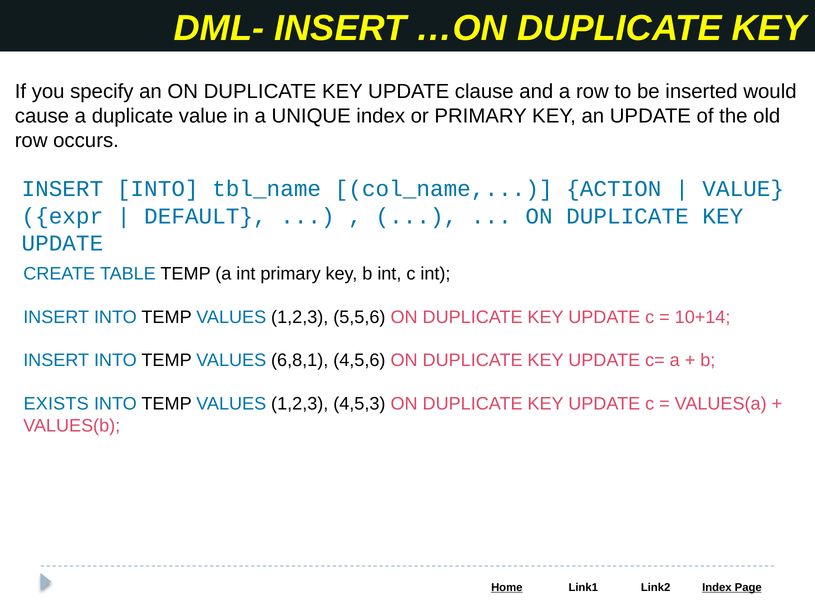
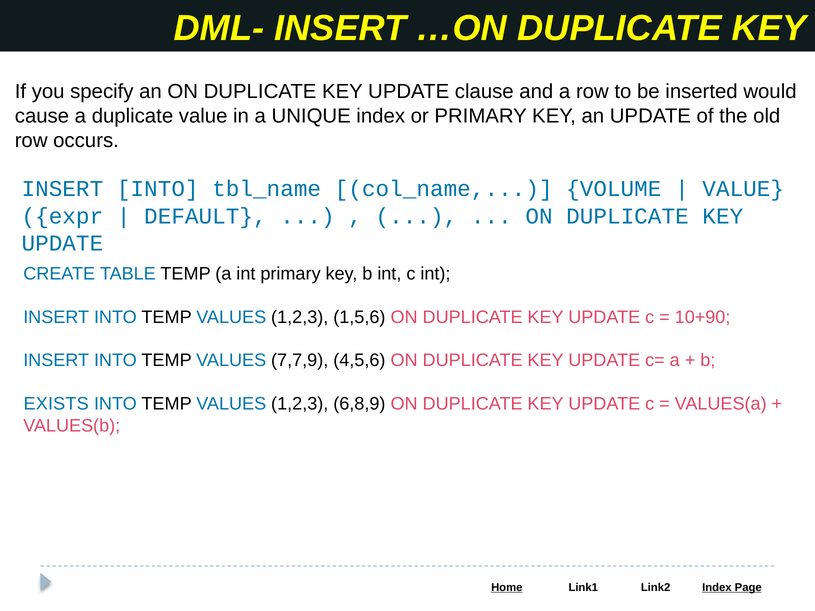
ACTION: ACTION -> VOLUME
5,5,6: 5,5,6 -> 1,5,6
10+14: 10+14 -> 10+90
6,8,1: 6,8,1 -> 7,7,9
4,5,3: 4,5,3 -> 6,8,9
